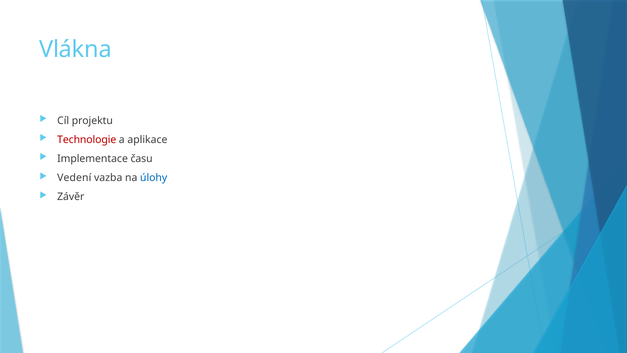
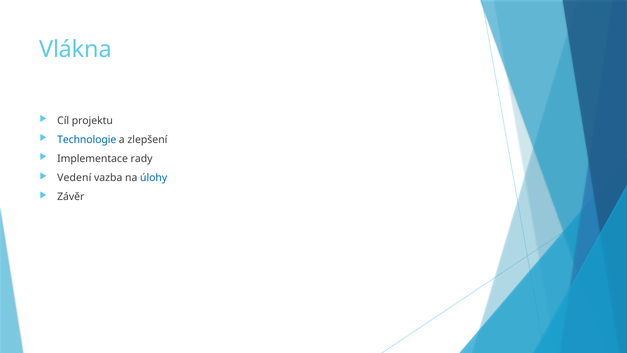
Technologie colour: red -> blue
aplikace: aplikace -> zlepšení
času: času -> rady
